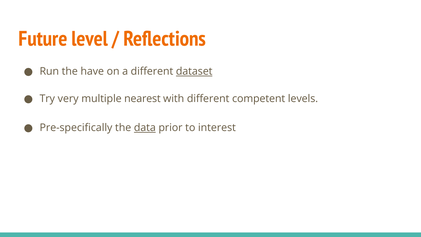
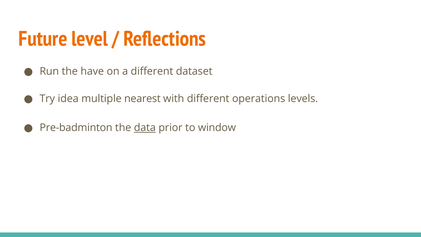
dataset underline: present -> none
very: very -> idea
competent: competent -> operations
Pre-specifically: Pre-specifically -> Pre-badminton
interest: interest -> window
